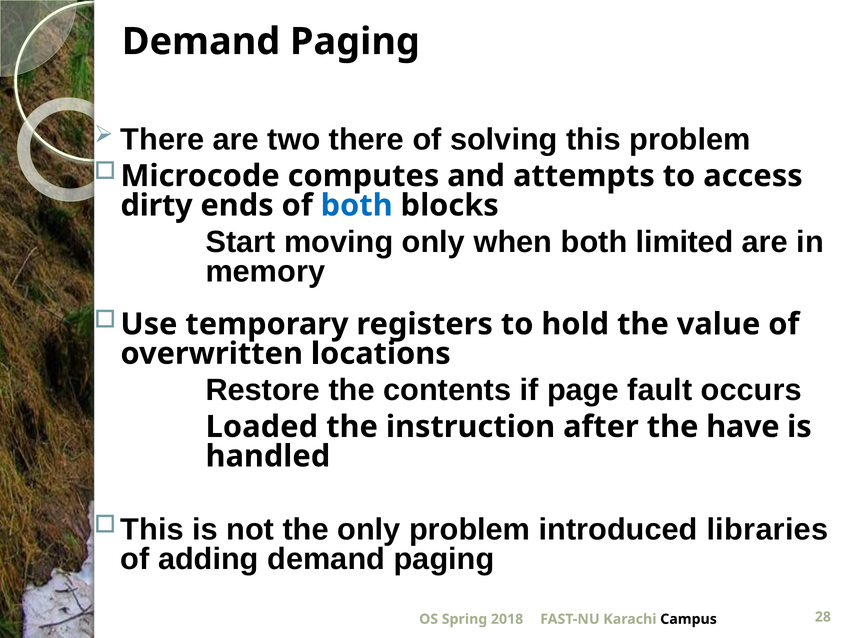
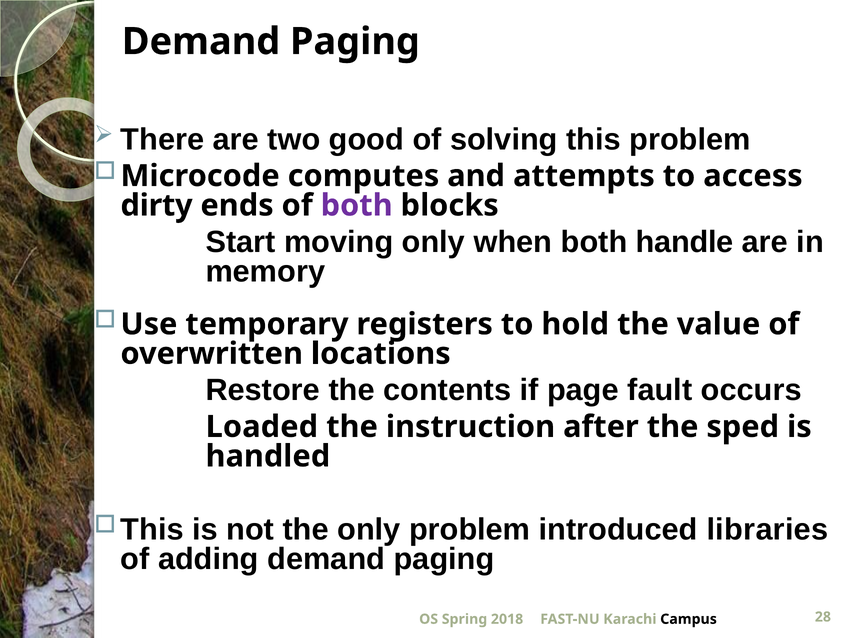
two there: there -> good
both at (357, 205) colour: blue -> purple
limited: limited -> handle
have: have -> sped
